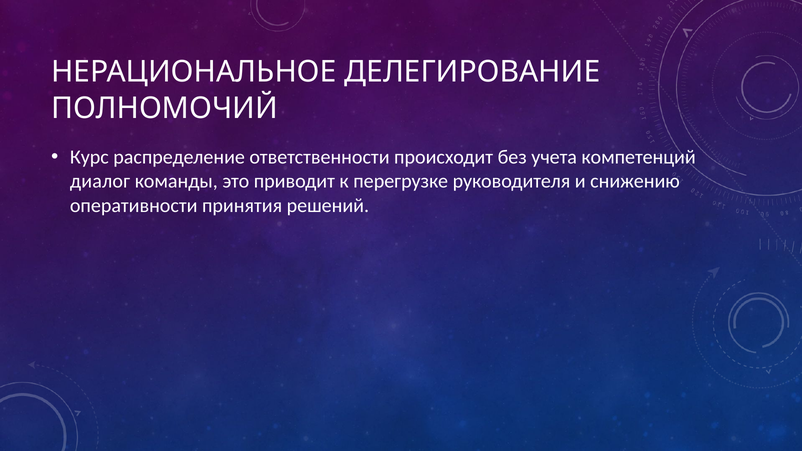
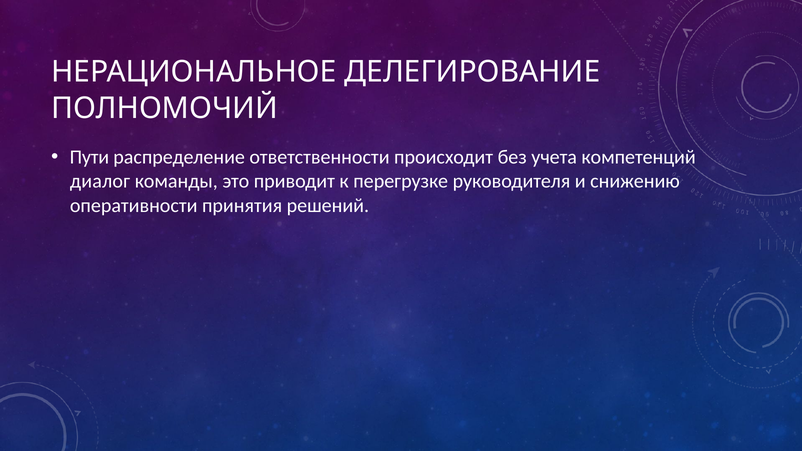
Курс: Курс -> Пути
